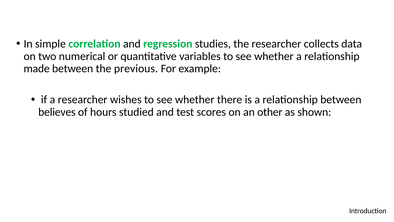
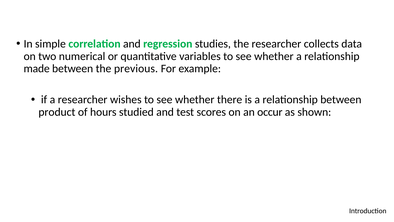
believes: believes -> product
other: other -> occur
